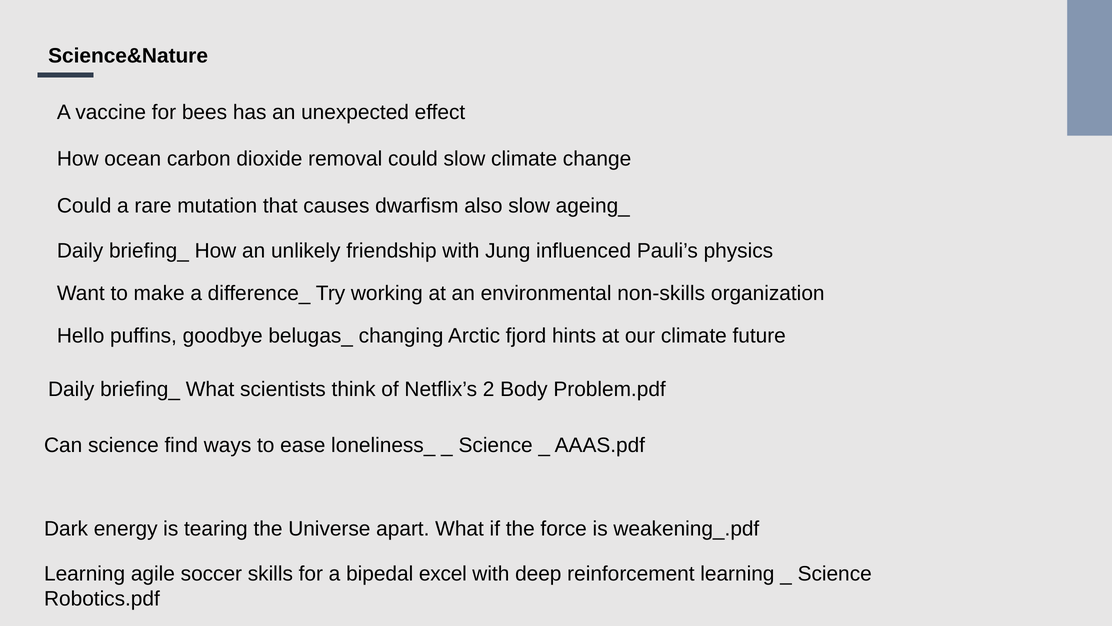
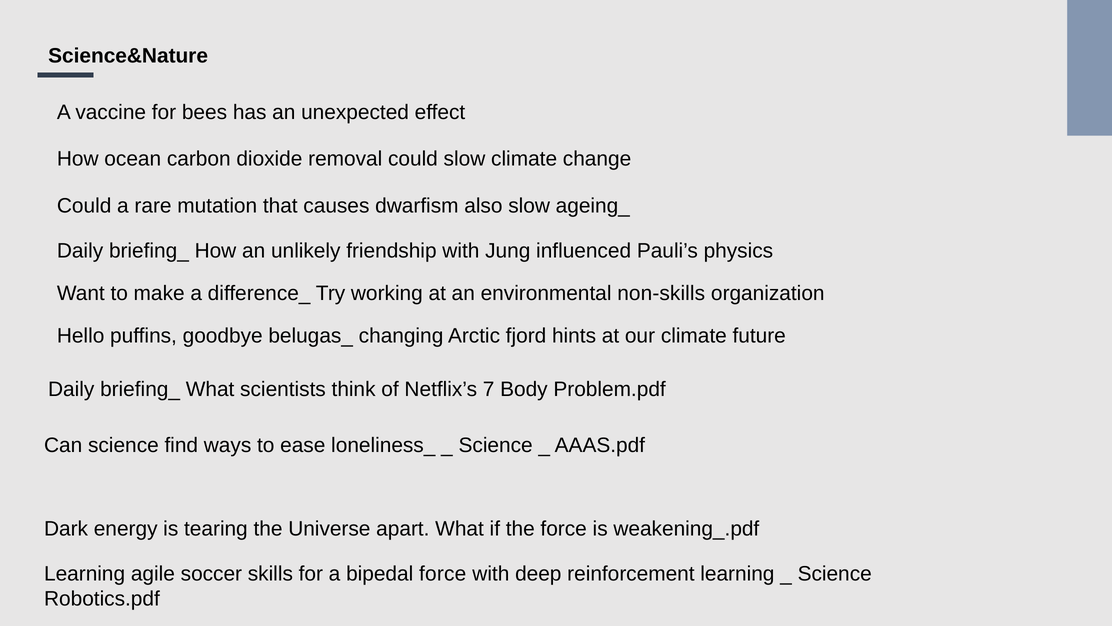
2: 2 -> 7
bipedal excel: excel -> force
